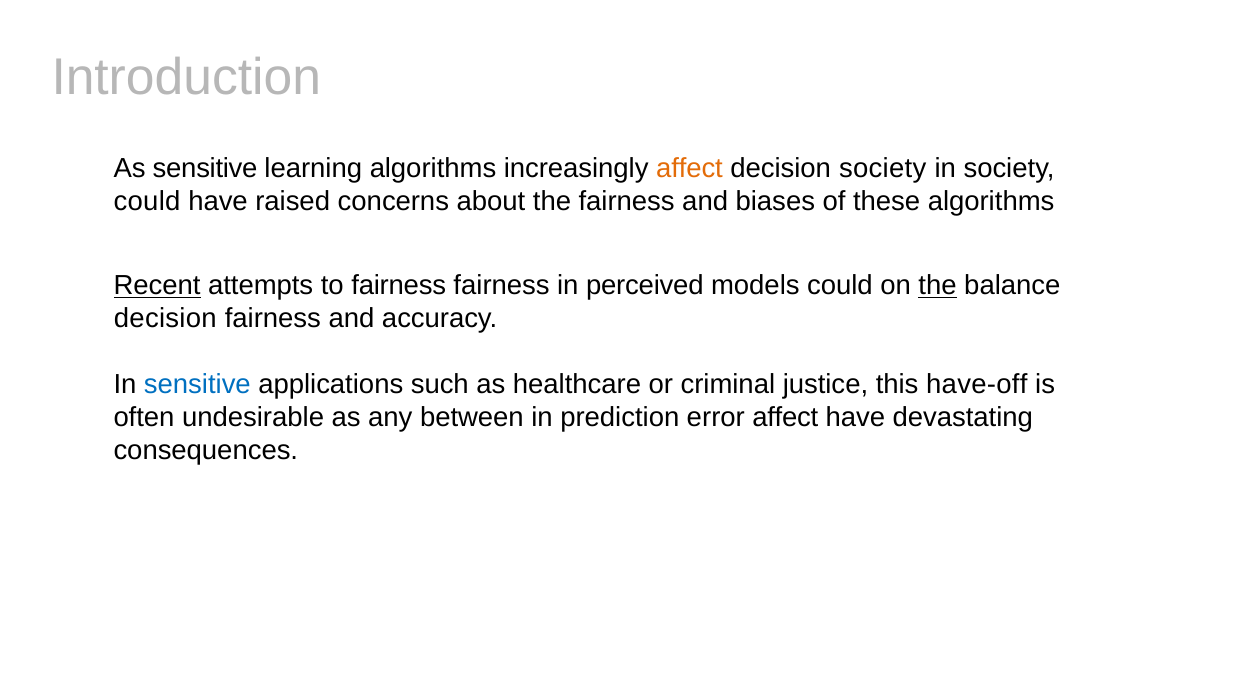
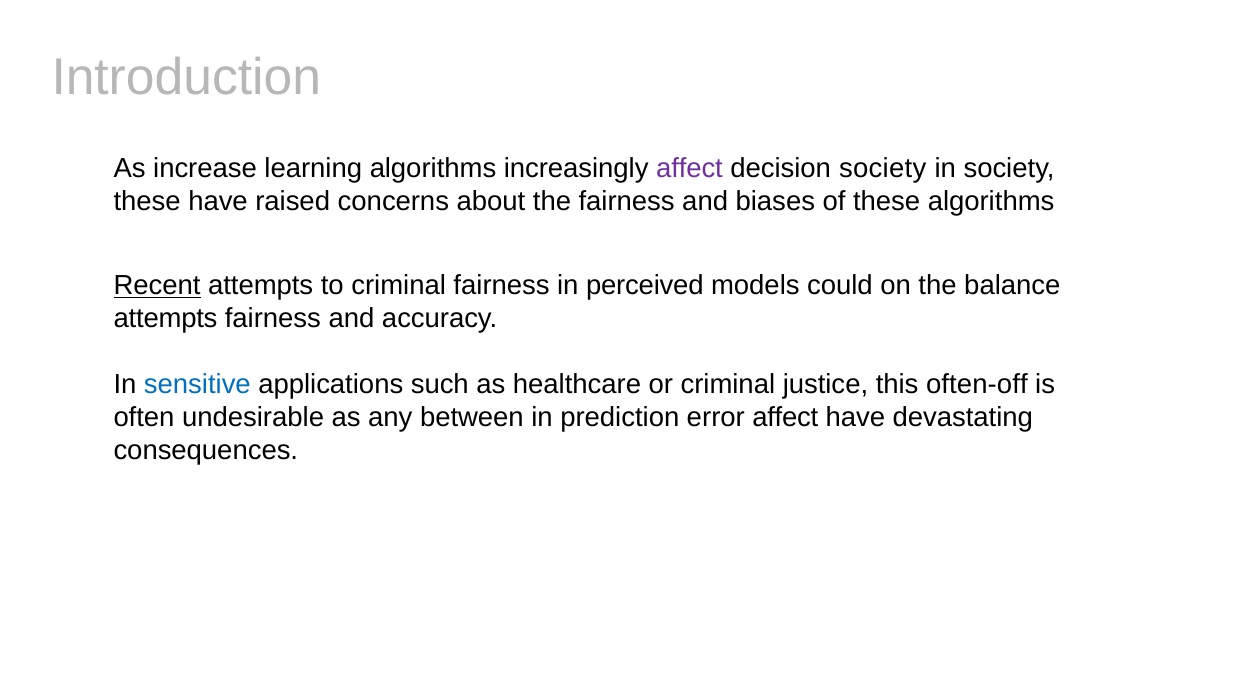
As sensitive: sensitive -> increase
affect at (689, 168) colour: orange -> purple
could at (147, 201): could -> these
to fairness: fairness -> criminal
the at (938, 286) underline: present -> none
decision at (165, 319): decision -> attempts
have-off: have-off -> often-off
